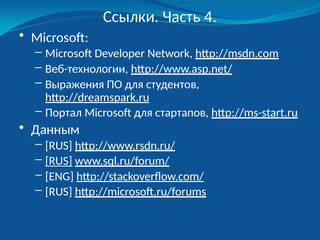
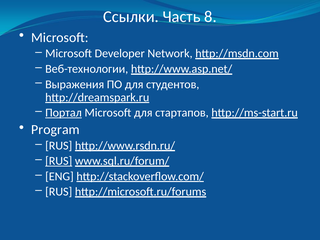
4: 4 -> 8
Портал underline: none -> present
Данным: Данным -> Program
